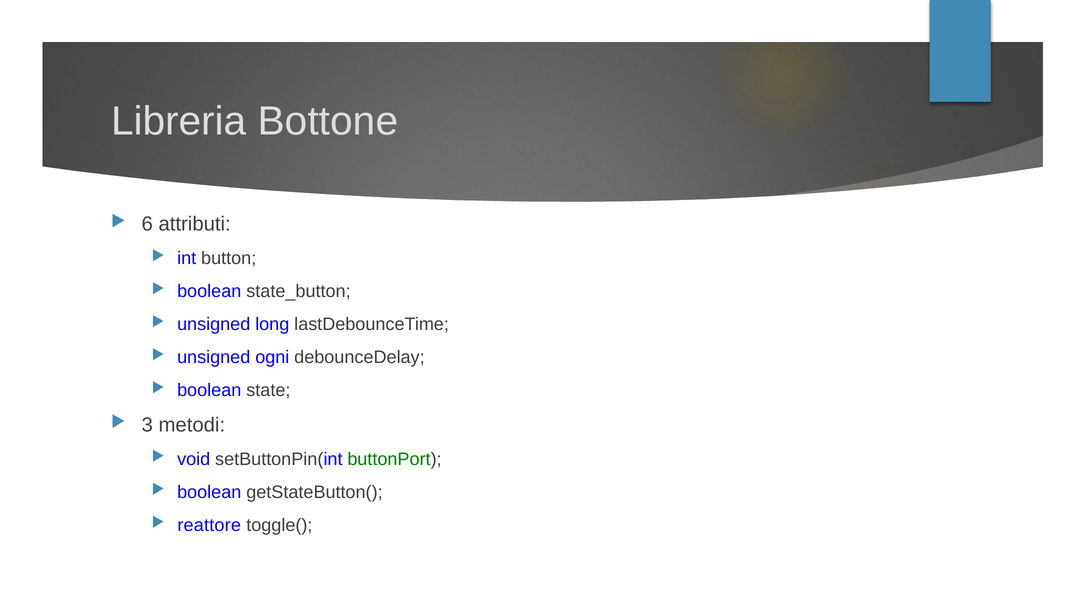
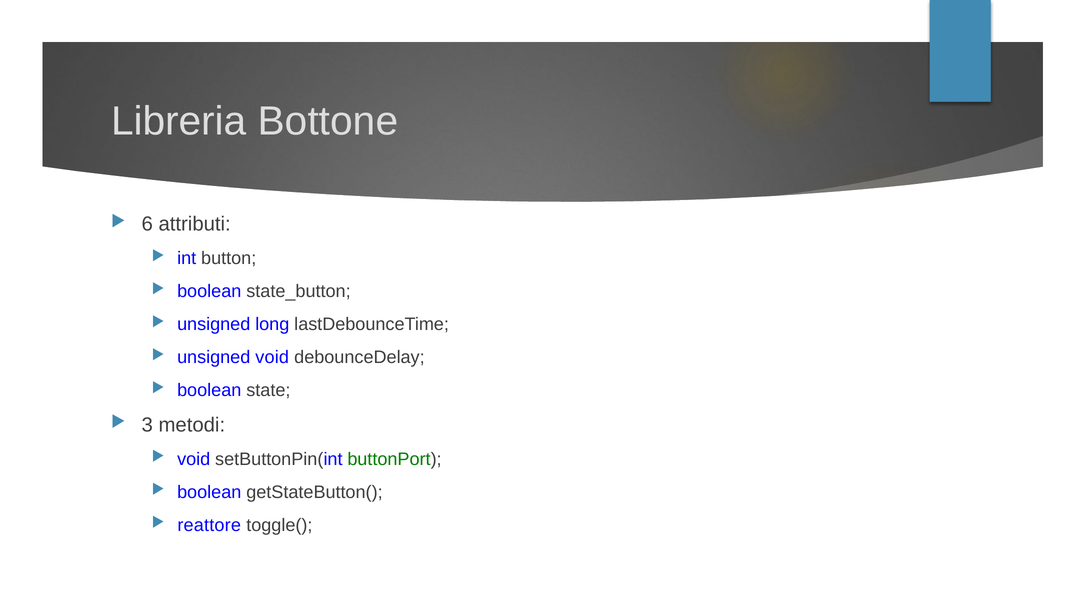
unsigned ogni: ogni -> void
